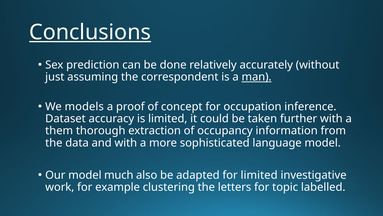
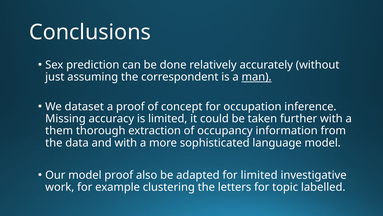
Conclusions underline: present -> none
models: models -> dataset
Dataset: Dataset -> Missing
model much: much -> proof
